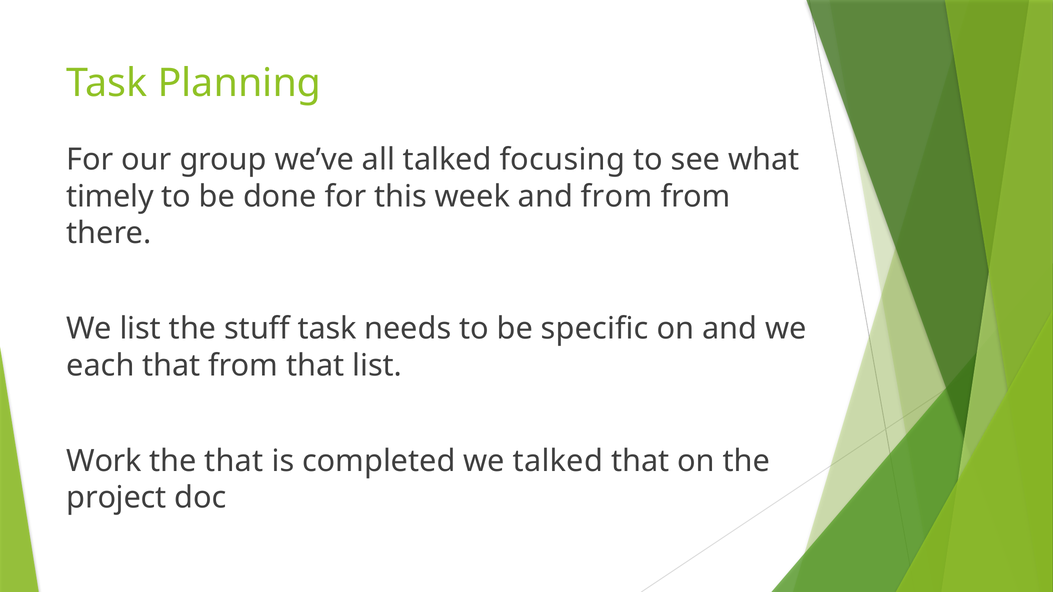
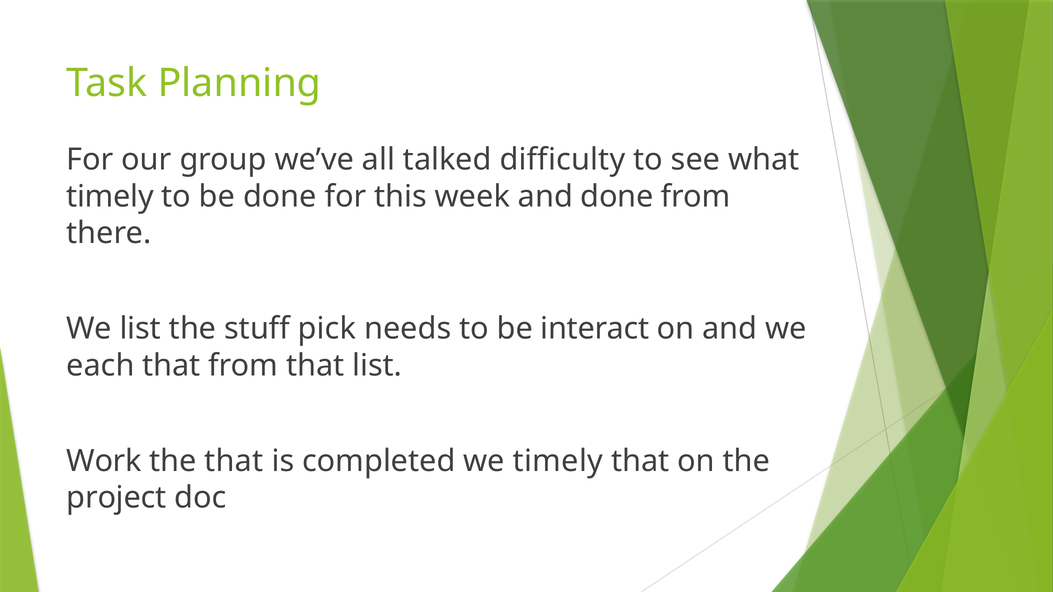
focusing: focusing -> difficulty
and from: from -> done
stuff task: task -> pick
specific: specific -> interact
we talked: talked -> timely
